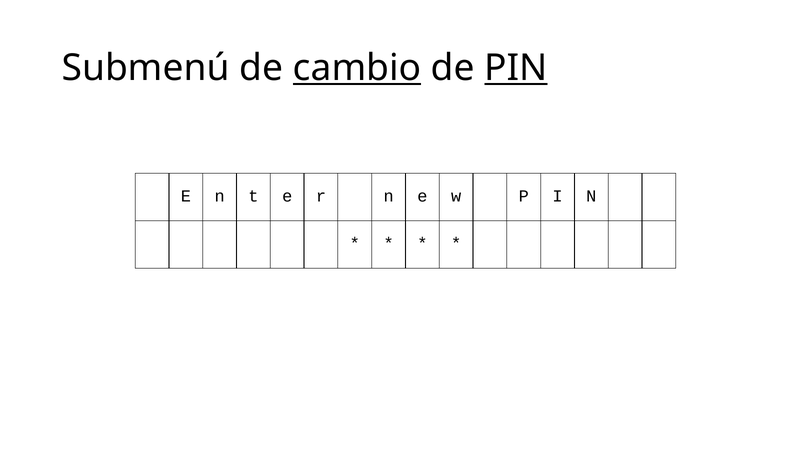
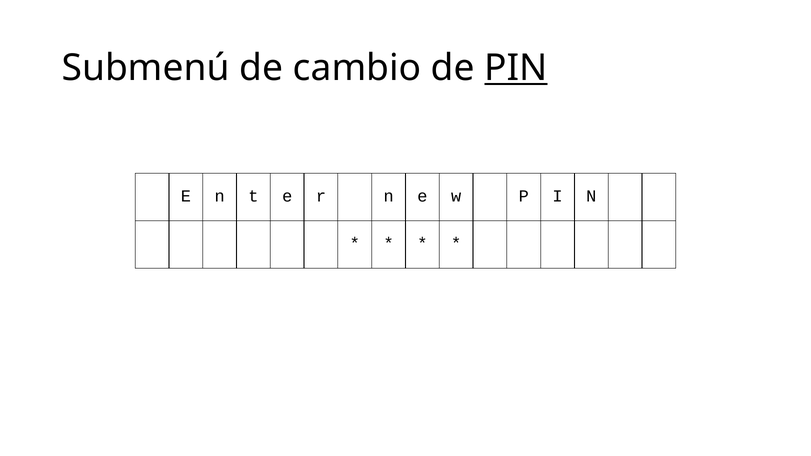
cambio underline: present -> none
